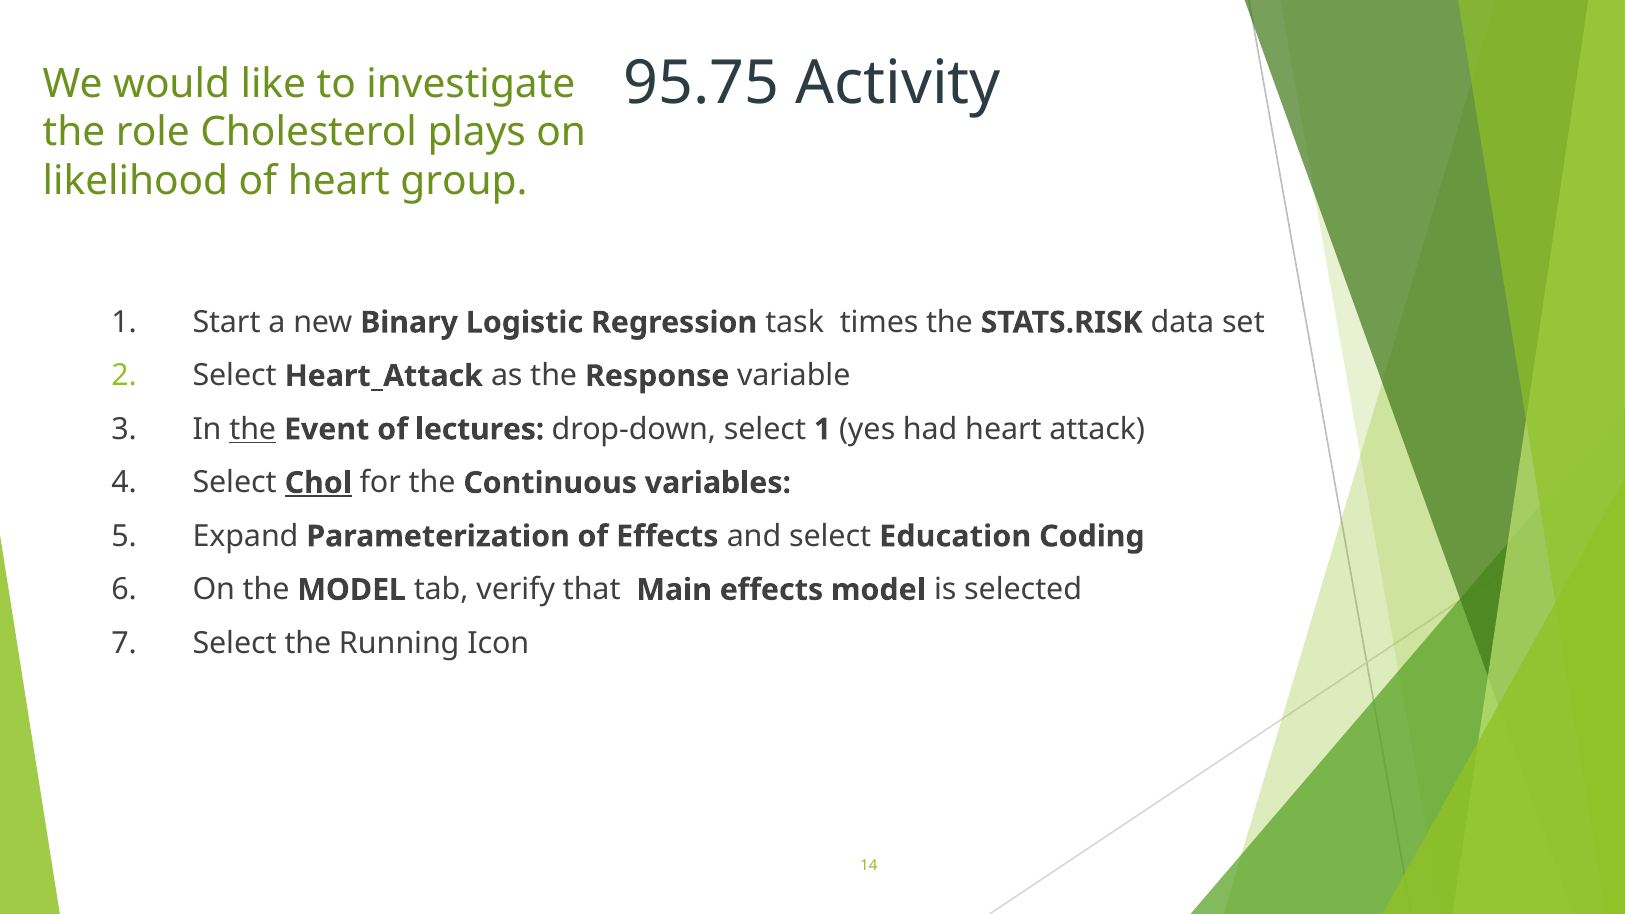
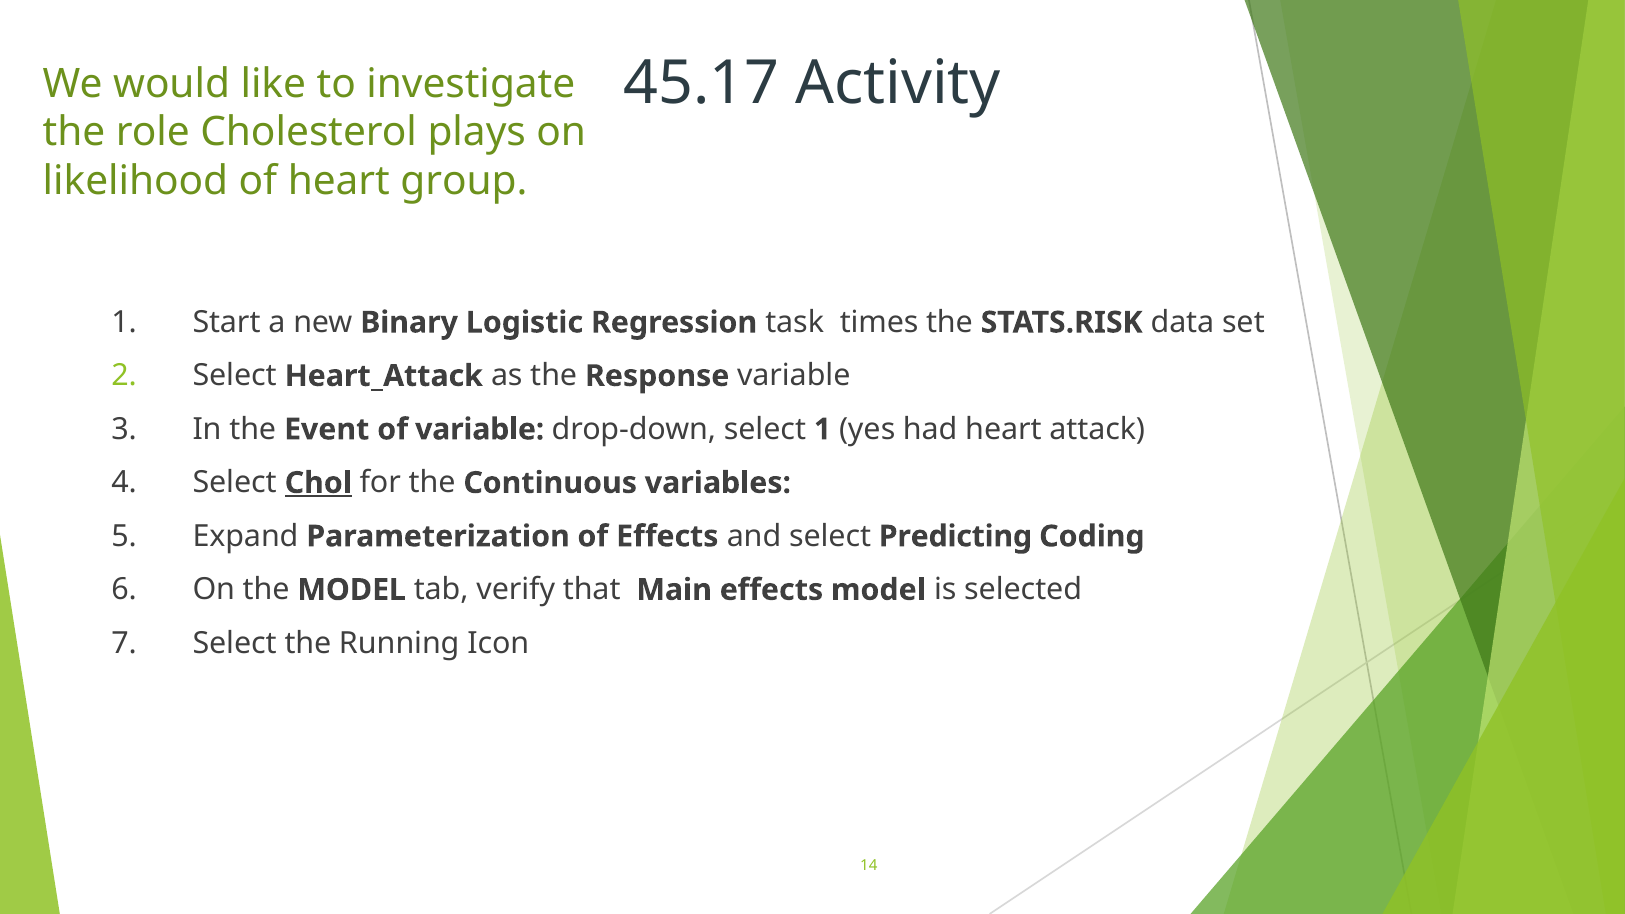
95.75: 95.75 -> 45.17
the at (253, 429) underline: present -> none
of lectures: lectures -> variable
Education: Education -> Predicting
